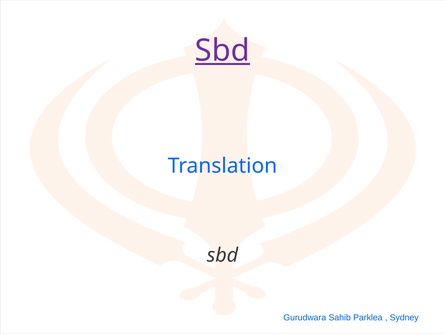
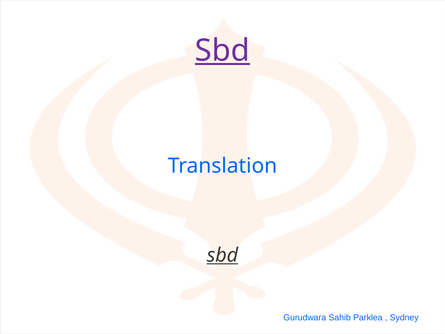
sbd at (222, 255) underline: none -> present
